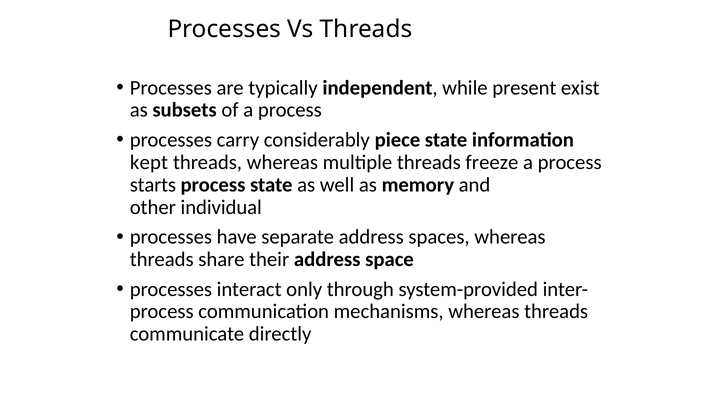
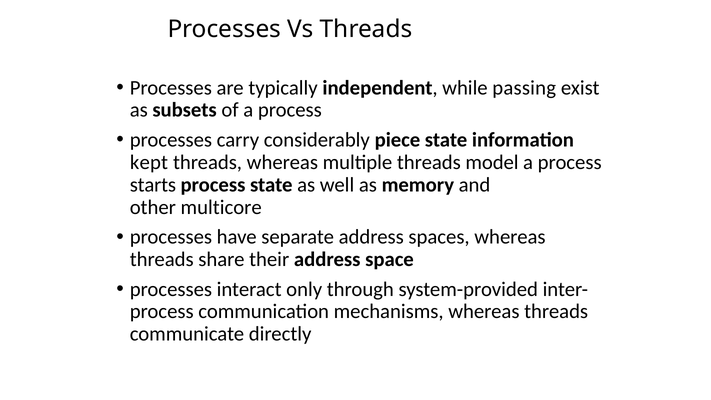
present: present -> passing
freeze: freeze -> model
individual: individual -> multicore
